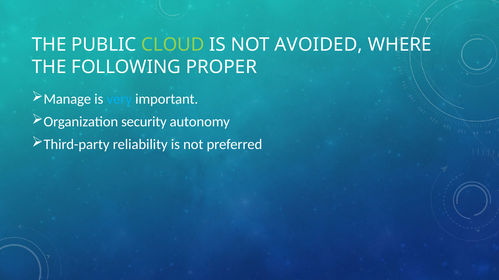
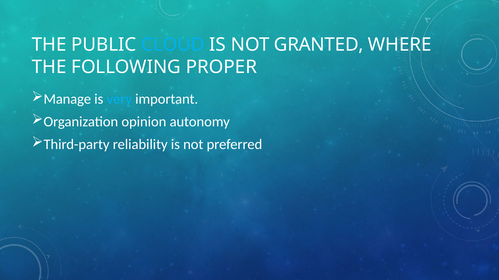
CLOUD colour: light green -> light blue
AVOIDED: AVOIDED -> GRANTED
security: security -> opinion
